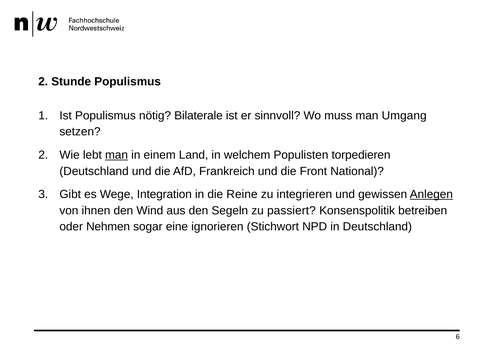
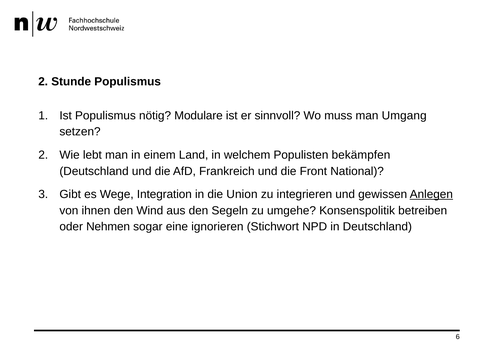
Bilaterale: Bilaterale -> Modulare
man at (117, 155) underline: present -> none
torpedieren: torpedieren -> bekämpfen
Reine: Reine -> Union
passiert: passiert -> umgehe
